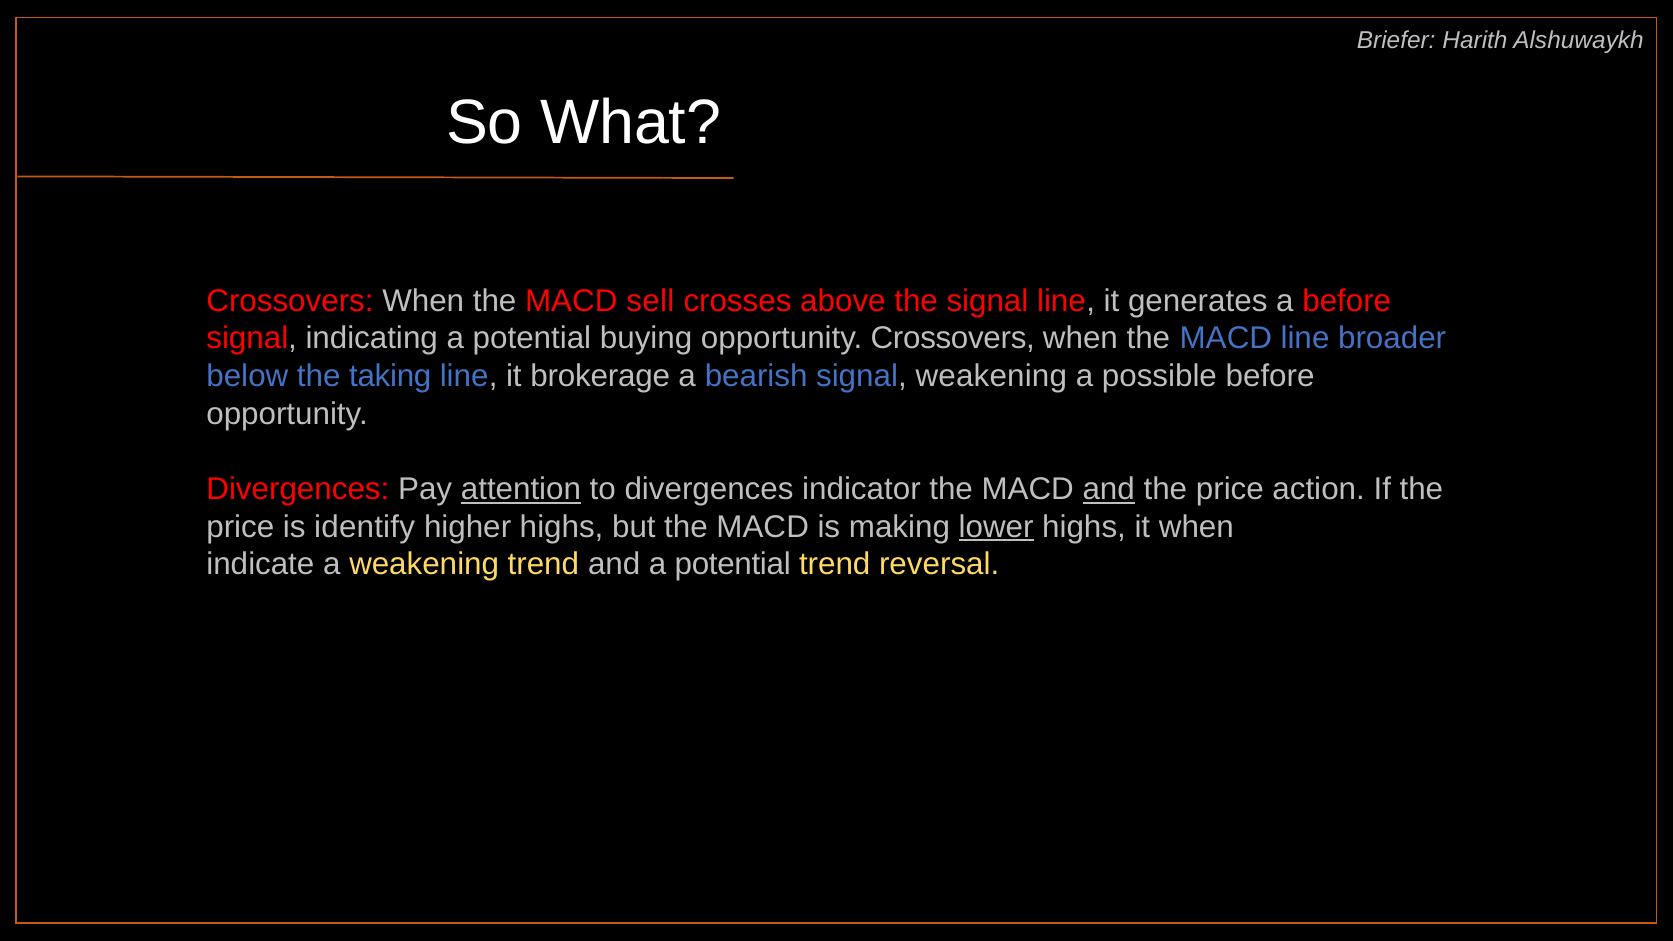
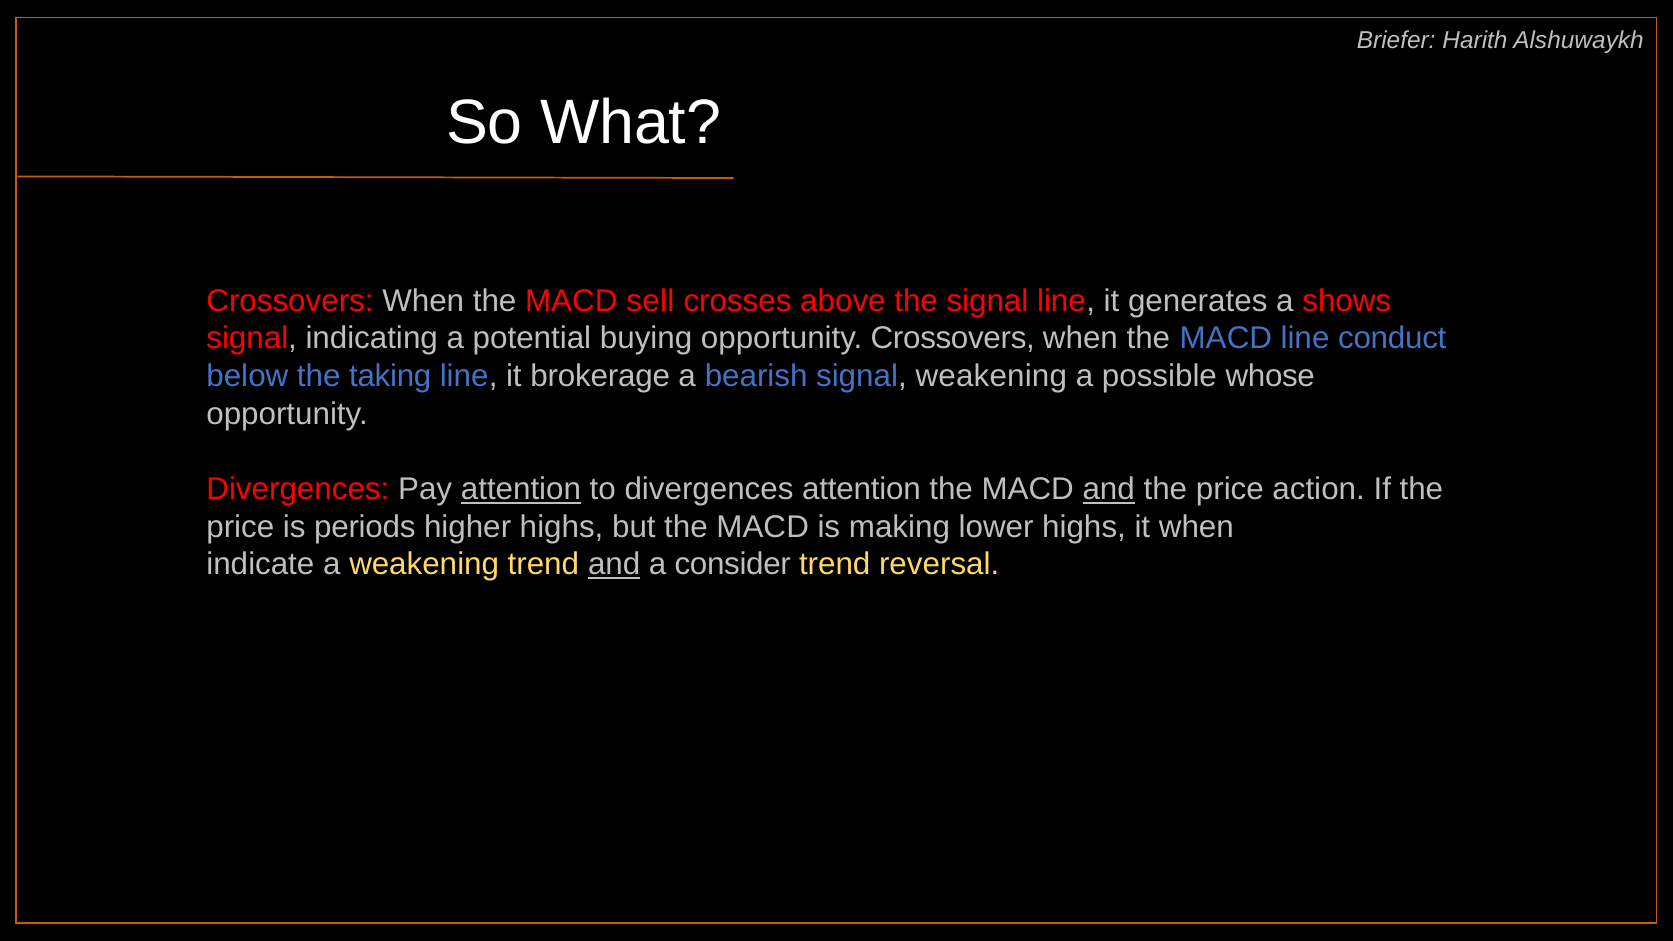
a before: before -> shows
broader: broader -> conduct
possible before: before -> whose
divergences indicator: indicator -> attention
identify: identify -> periods
lower underline: present -> none
and at (614, 564) underline: none -> present
potential at (733, 564): potential -> consider
